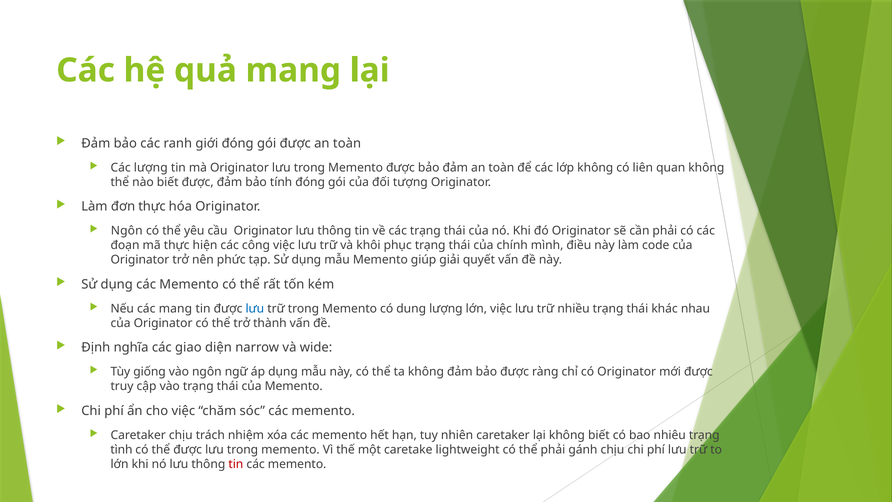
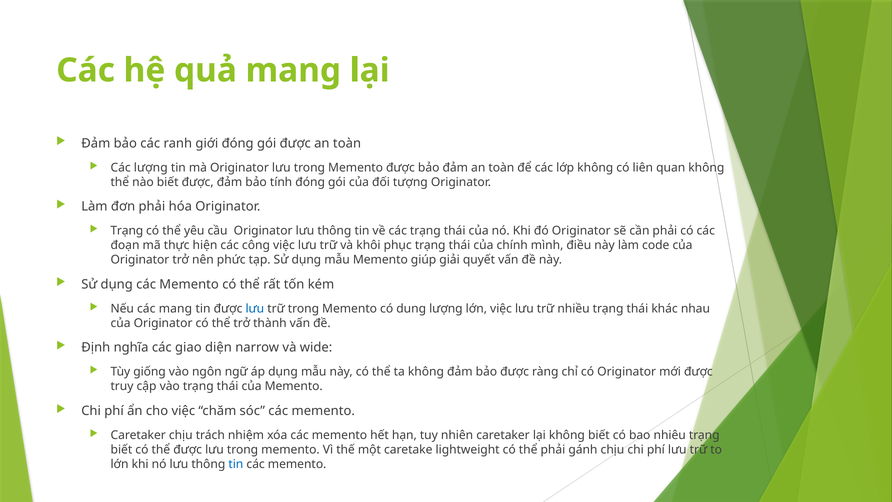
đơn thực: thực -> phải
Ngôn at (127, 231): Ngôn -> Trạng
tình at (121, 450): tình -> biết
tin at (236, 464) colour: red -> blue
